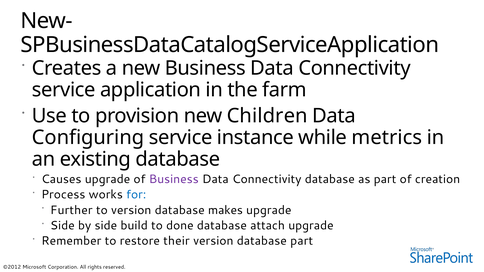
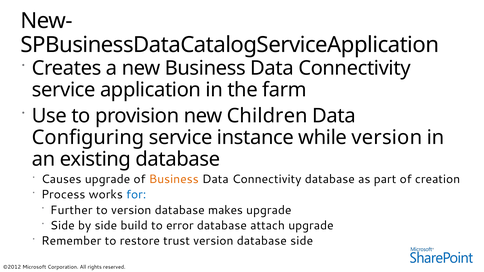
while metrics: metrics -> version
Business at (174, 179) colour: purple -> orange
done: done -> error
their: their -> trust
database part: part -> side
